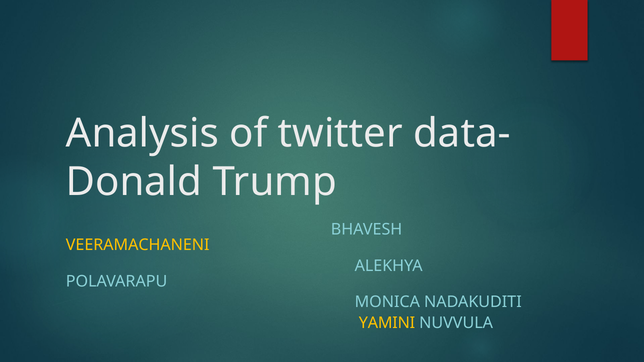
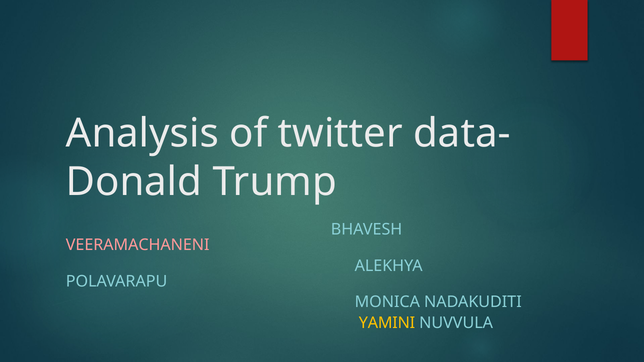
VEERAMACHANENI colour: yellow -> pink
